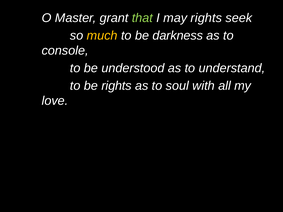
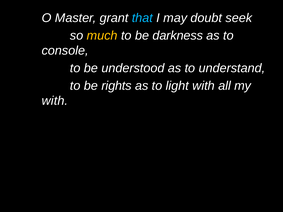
that colour: light green -> light blue
may rights: rights -> doubt
soul: soul -> light
love at (55, 101): love -> with
